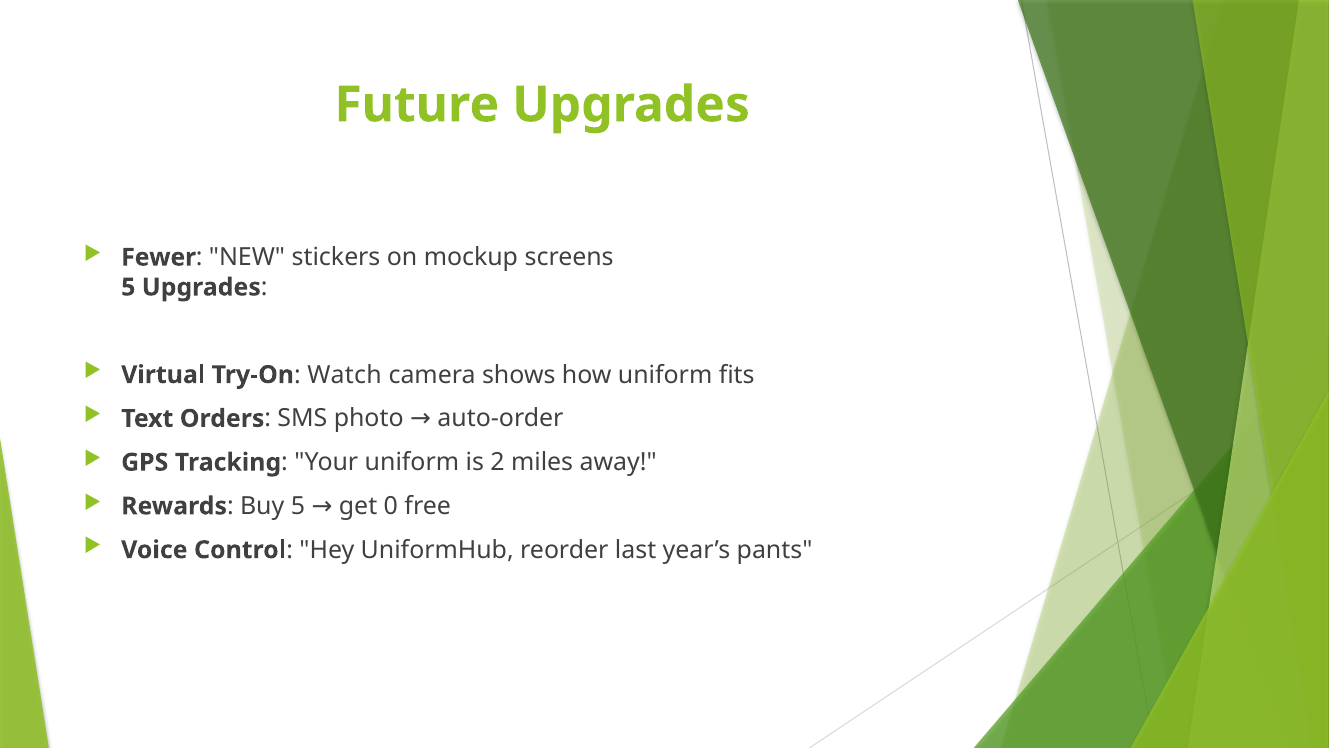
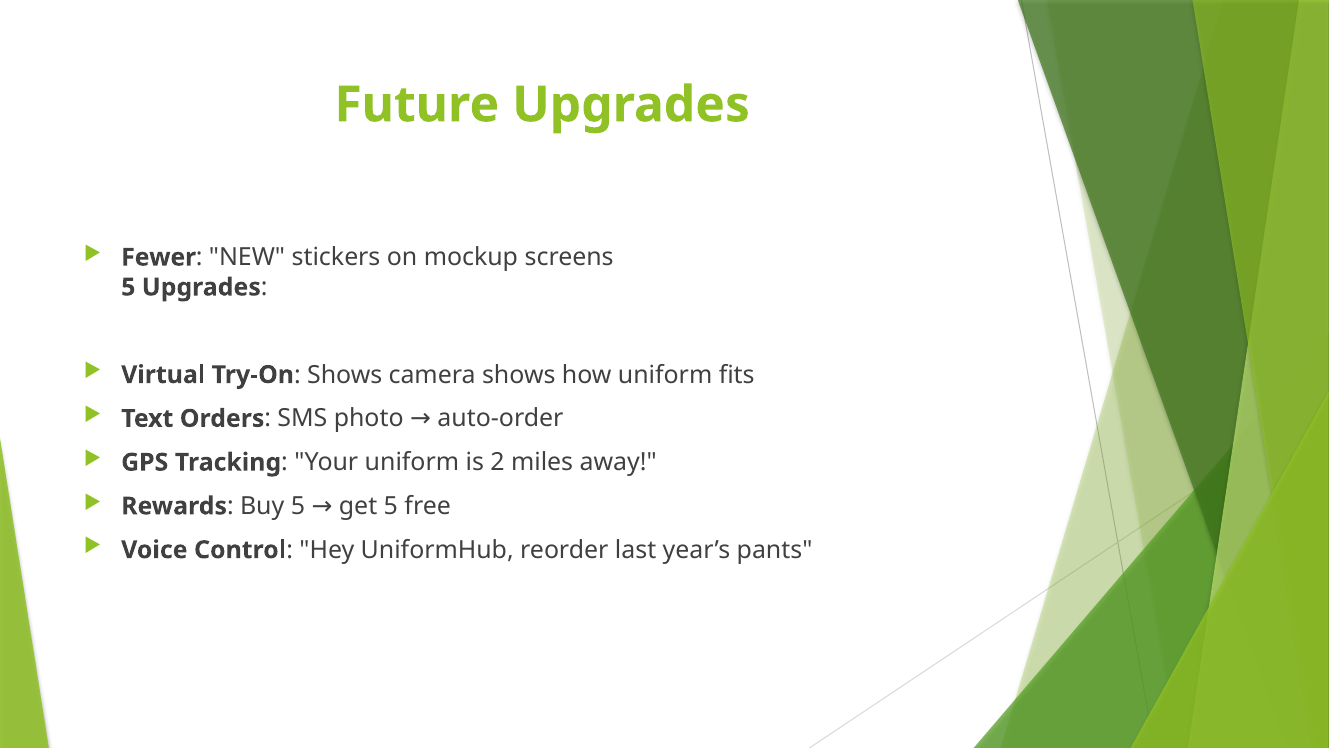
Watch at (345, 375): Watch -> Shows
get 0: 0 -> 5
